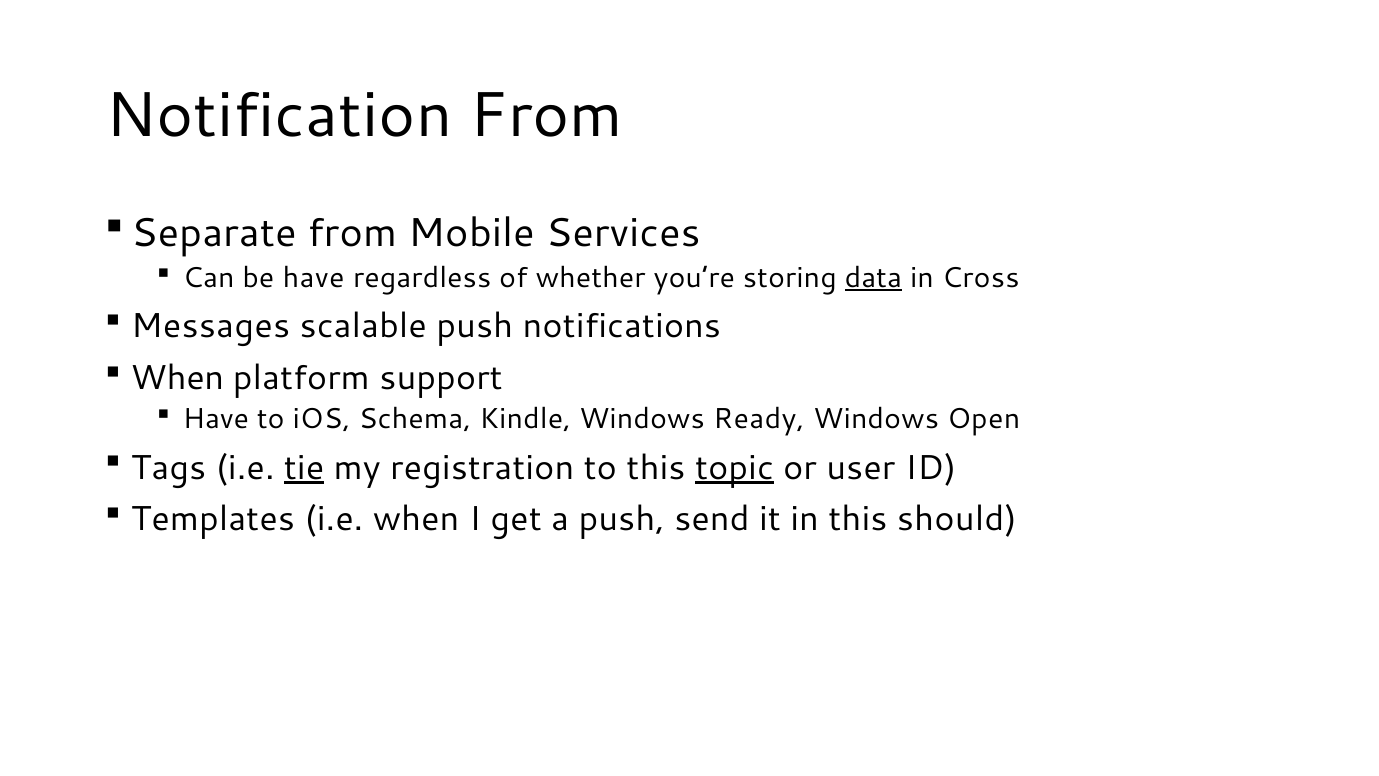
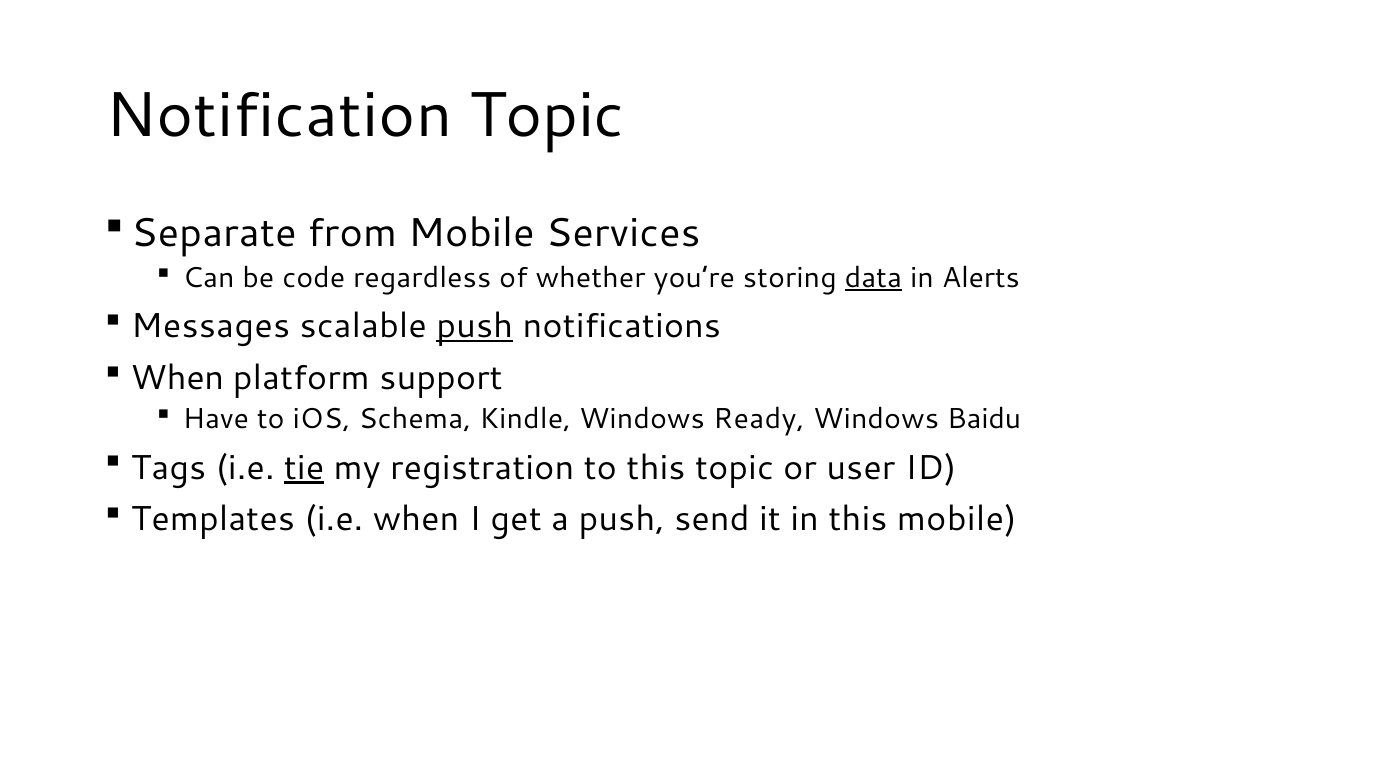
Notification From: From -> Topic
be have: have -> code
Cross: Cross -> Alerts
push at (475, 326) underline: none -> present
Open: Open -> Baidu
topic at (734, 467) underline: present -> none
this should: should -> mobile
